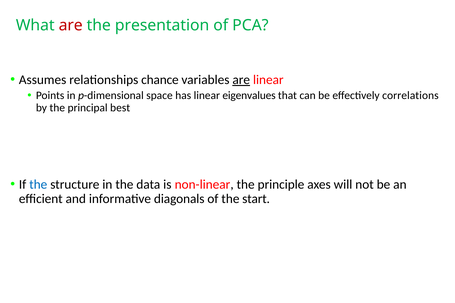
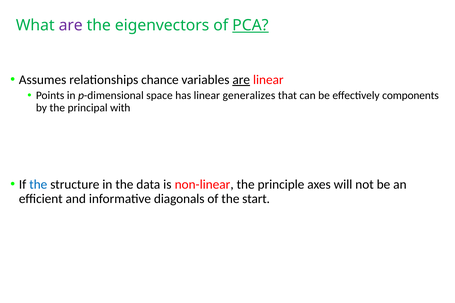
are at (71, 25) colour: red -> purple
presentation: presentation -> eigenvectors
PCA underline: none -> present
eigenvalues: eigenvalues -> generalizes
correlations: correlations -> components
best: best -> with
